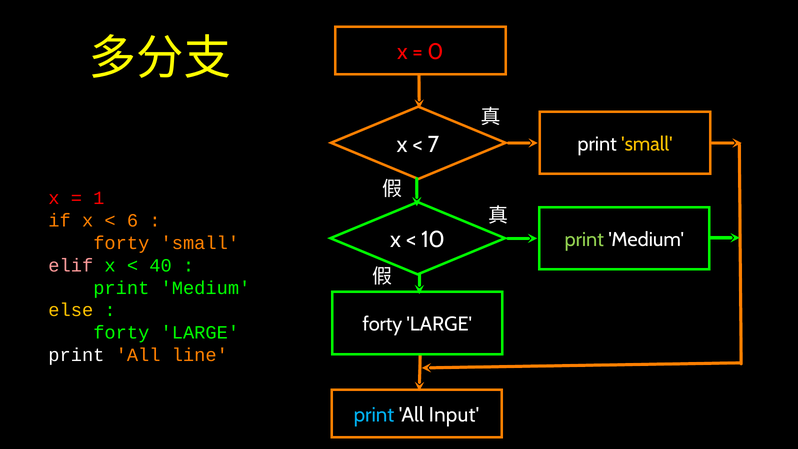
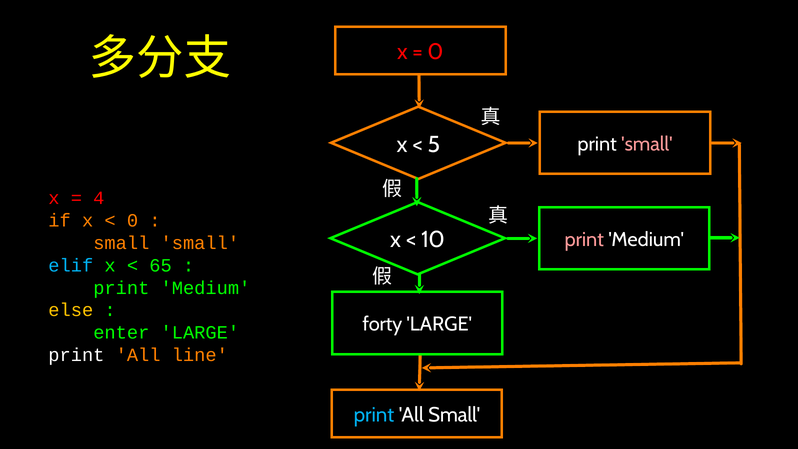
7: 7 -> 5
small at (647, 144) colour: yellow -> pink
1: 1 -> 4
6 at (133, 220): 6 -> 0
print at (584, 240) colour: light green -> pink
forty at (121, 243): forty -> small
elif colour: pink -> light blue
40: 40 -> 65
forty at (121, 333): forty -> enter
All Input: Input -> Small
